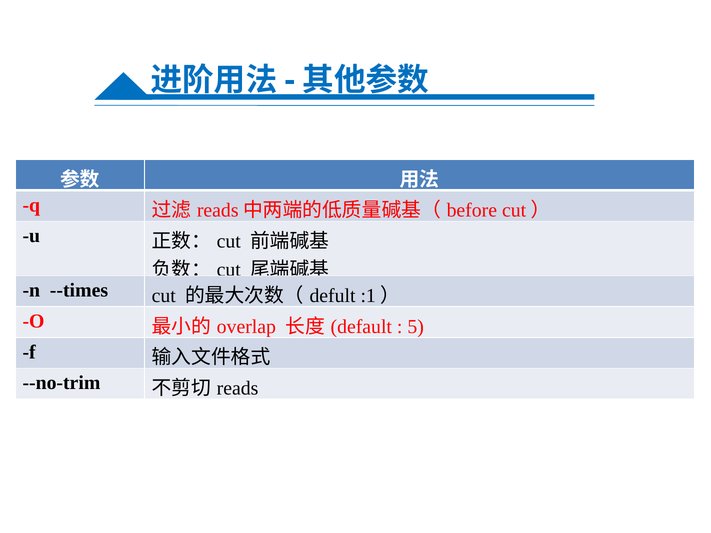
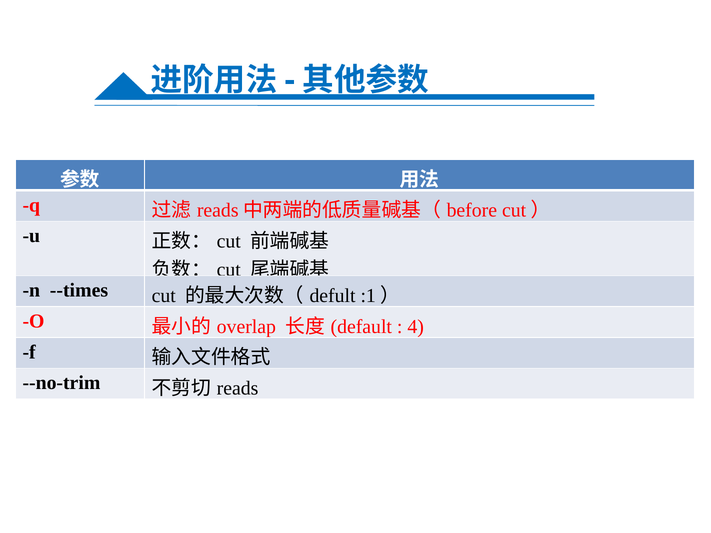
5: 5 -> 4
